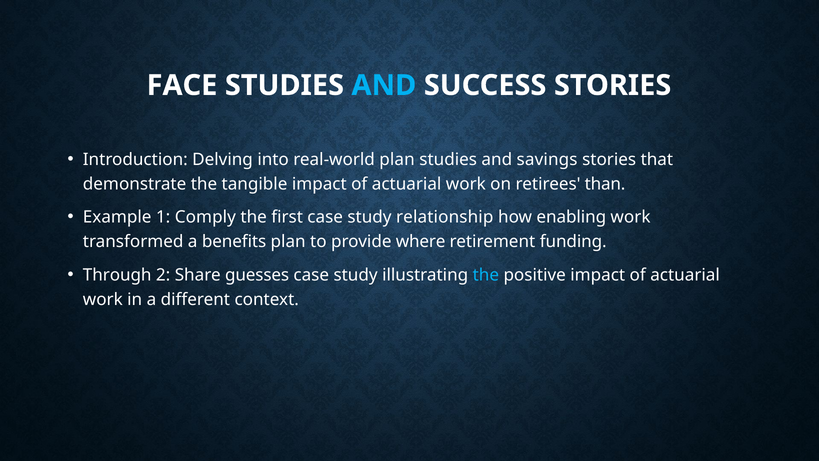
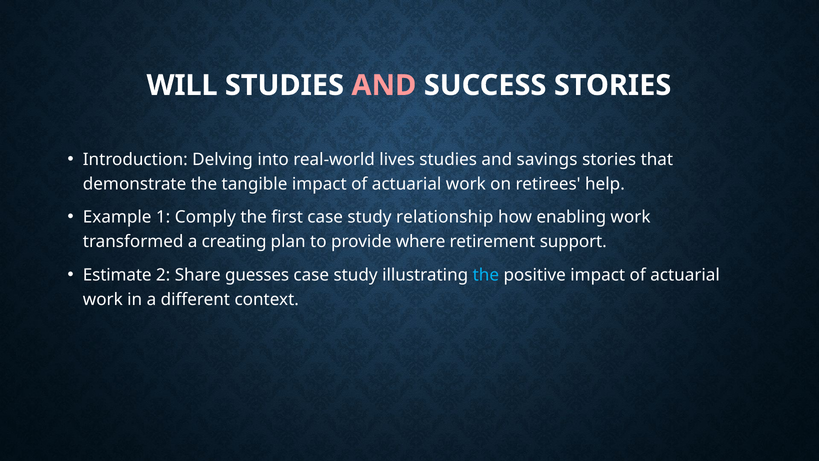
FACE: FACE -> WILL
AND at (384, 85) colour: light blue -> pink
real-world plan: plan -> lives
than: than -> help
benefits: benefits -> creating
funding: funding -> support
Through: Through -> Estimate
